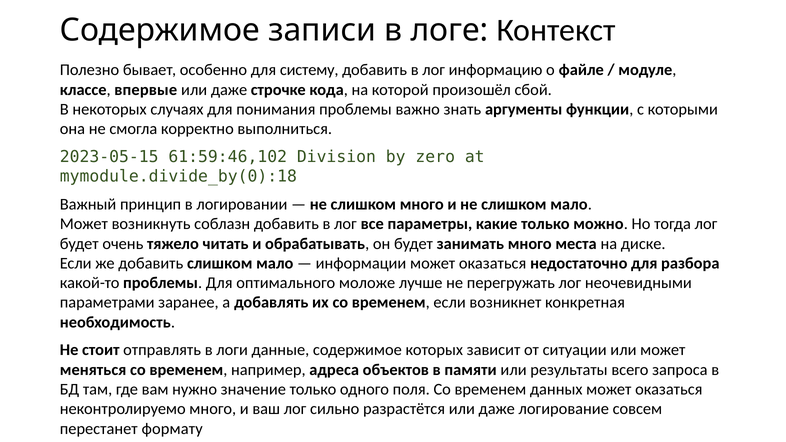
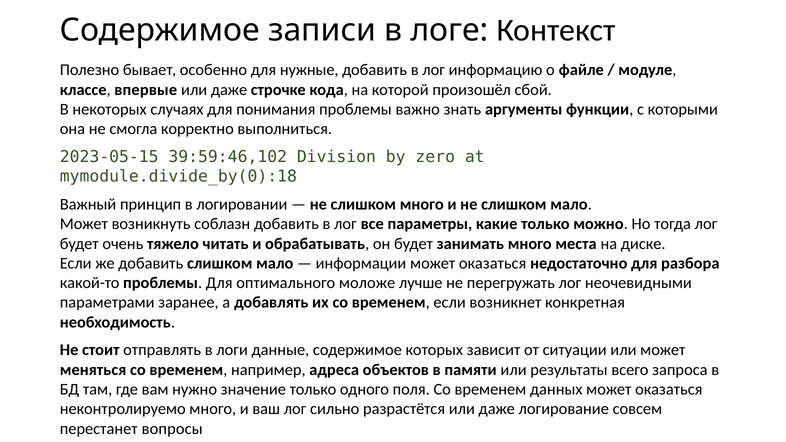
систему: систему -> нужные
61:59:46,102: 61:59:46,102 -> 39:59:46,102
формату: формату -> вопросы
